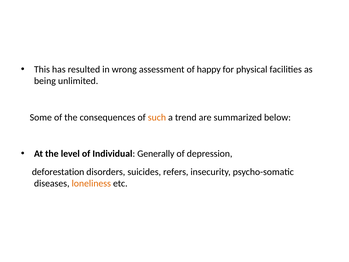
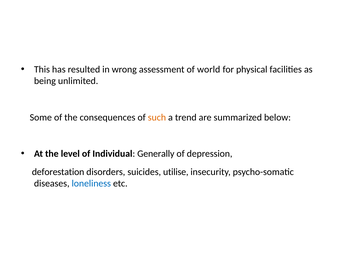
happy: happy -> world
refers: refers -> utilise
loneliness colour: orange -> blue
